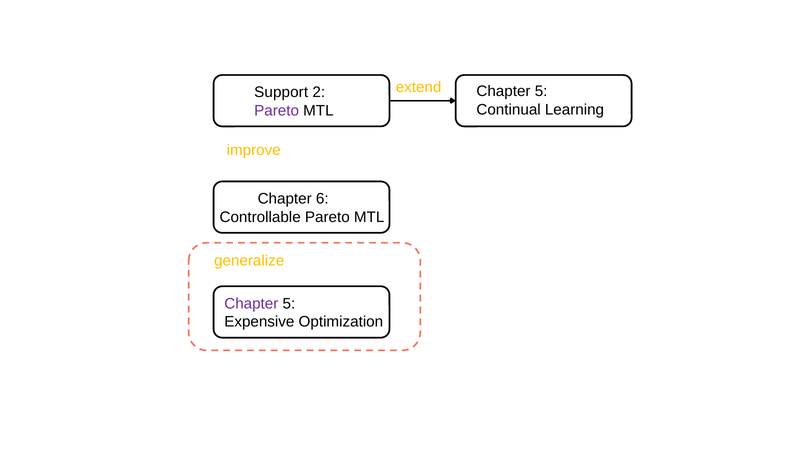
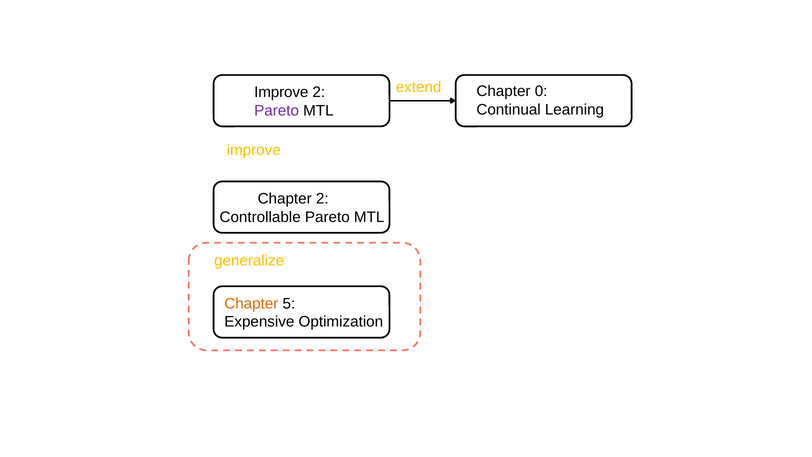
5 at (541, 91): 5 -> 0
Support at (281, 92): Support -> Improve
Chapter 6: 6 -> 2
Chapter at (251, 304) colour: purple -> orange
